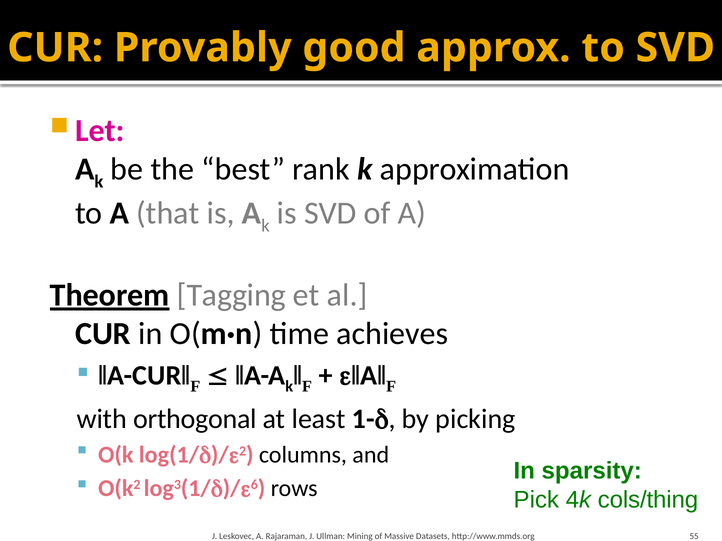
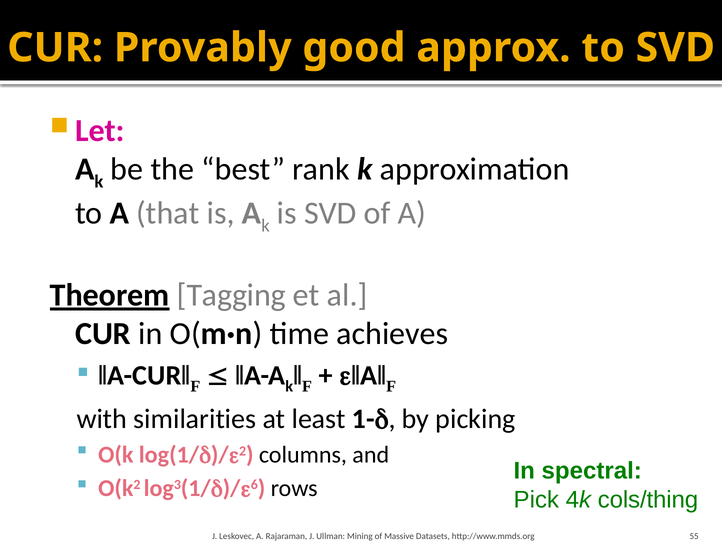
orthogonal: orthogonal -> similarities
sparsity: sparsity -> spectral
